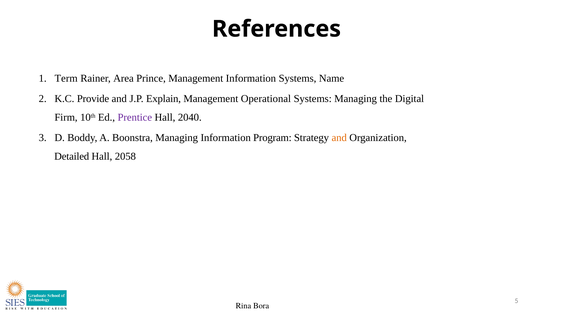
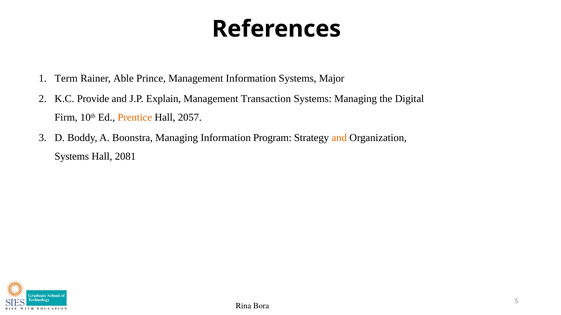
Area: Area -> Able
Name: Name -> Major
Operational: Operational -> Transaction
Prentice colour: purple -> orange
2040: 2040 -> 2057
Detailed at (72, 157): Detailed -> Systems
2058: 2058 -> 2081
